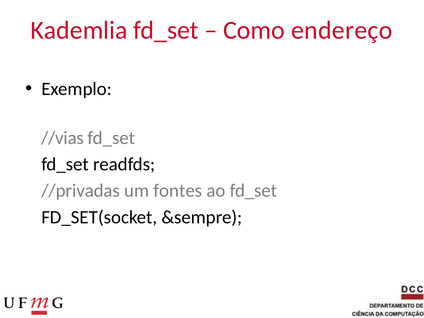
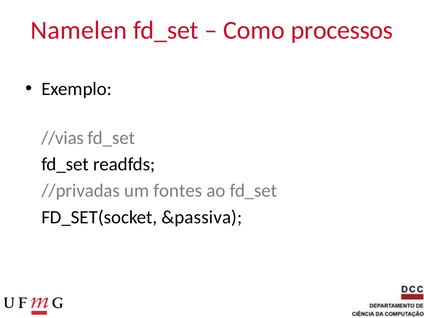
Kademlia: Kademlia -> Namelen
endereço: endereço -> processos
&sempre: &sempre -> &passiva
